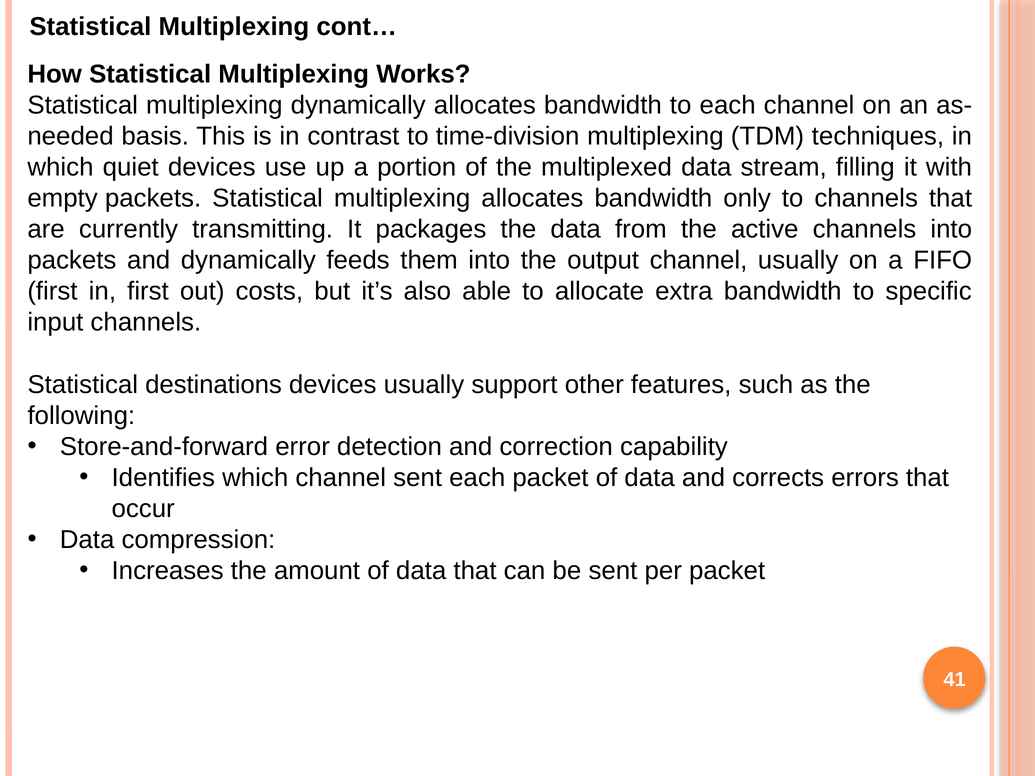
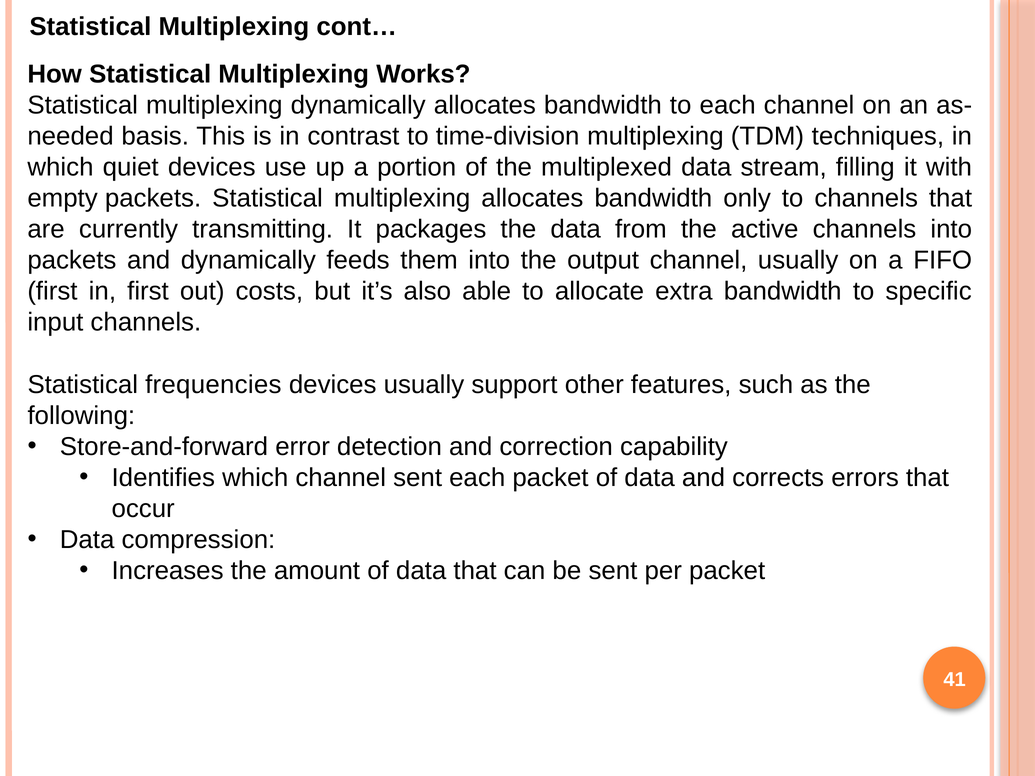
destinations: destinations -> frequencies
